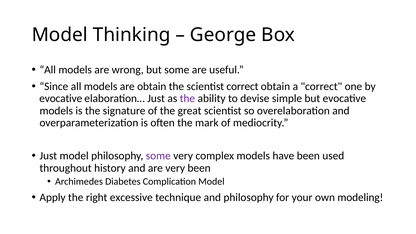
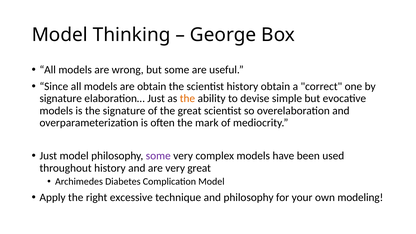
scientist correct: correct -> history
evocative at (61, 99): evocative -> signature
the at (187, 99) colour: purple -> orange
very been: been -> great
